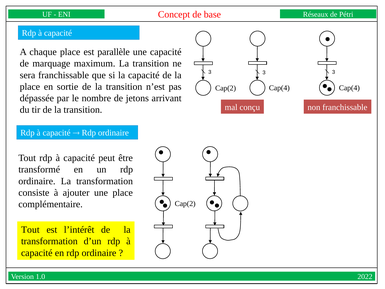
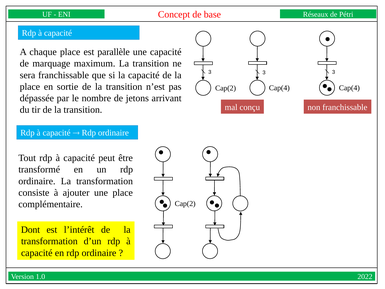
Tout at (30, 230): Tout -> Dont
